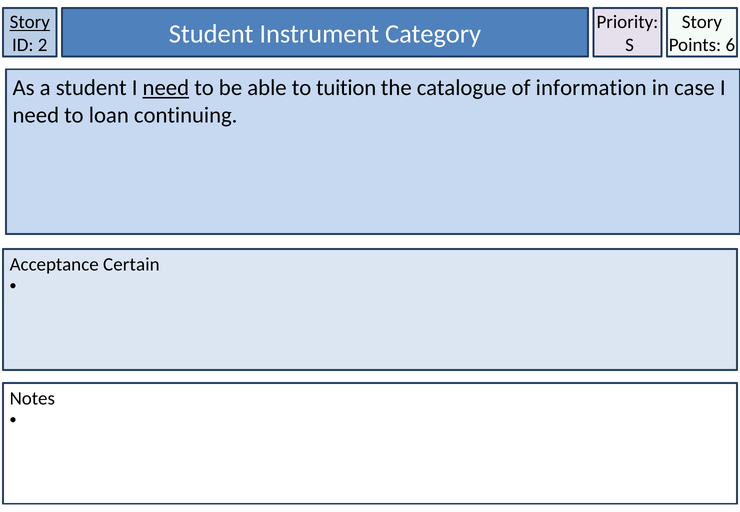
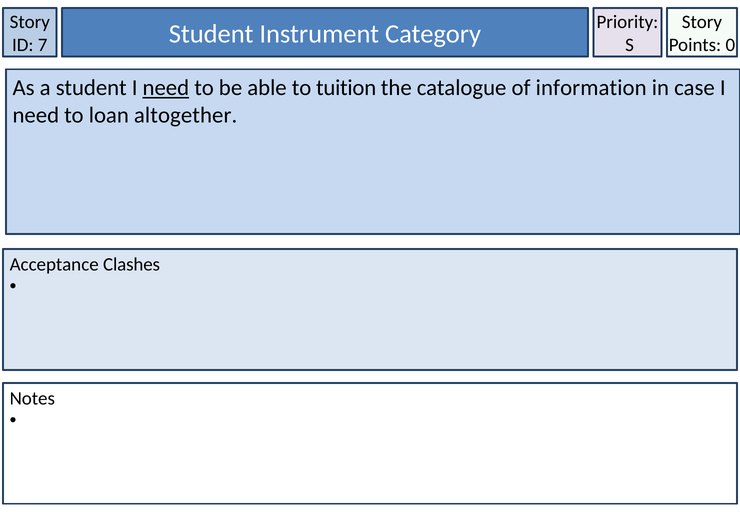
Story at (30, 22) underline: present -> none
2: 2 -> 7
6: 6 -> 0
continuing: continuing -> altogether
Certain: Certain -> Clashes
